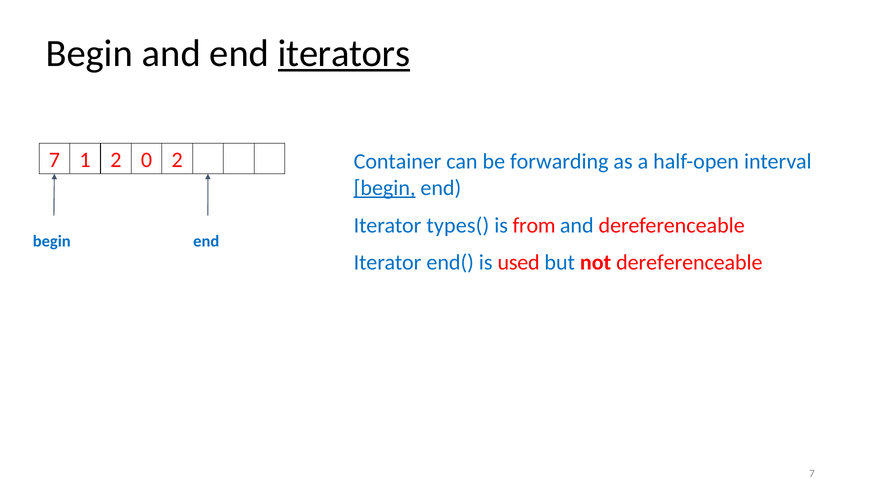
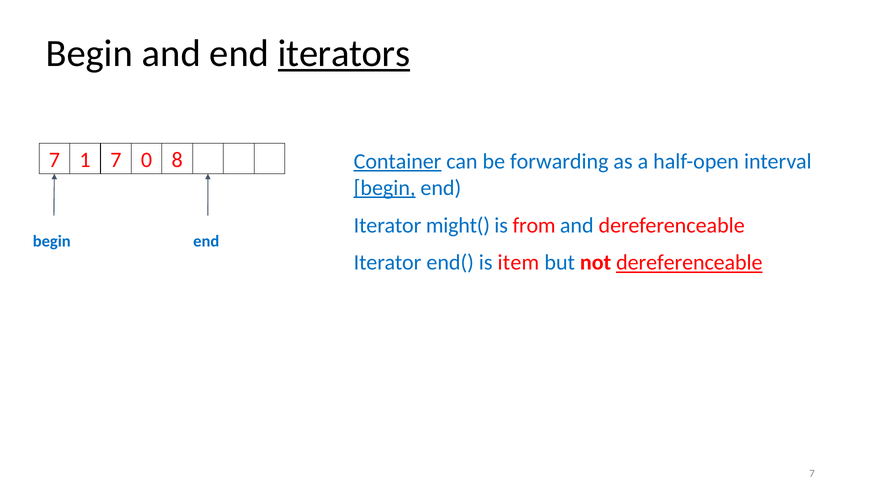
1 2: 2 -> 7
0 2: 2 -> 8
Container underline: none -> present
types(: types( -> might(
used: used -> item
dereferenceable at (689, 263) underline: none -> present
